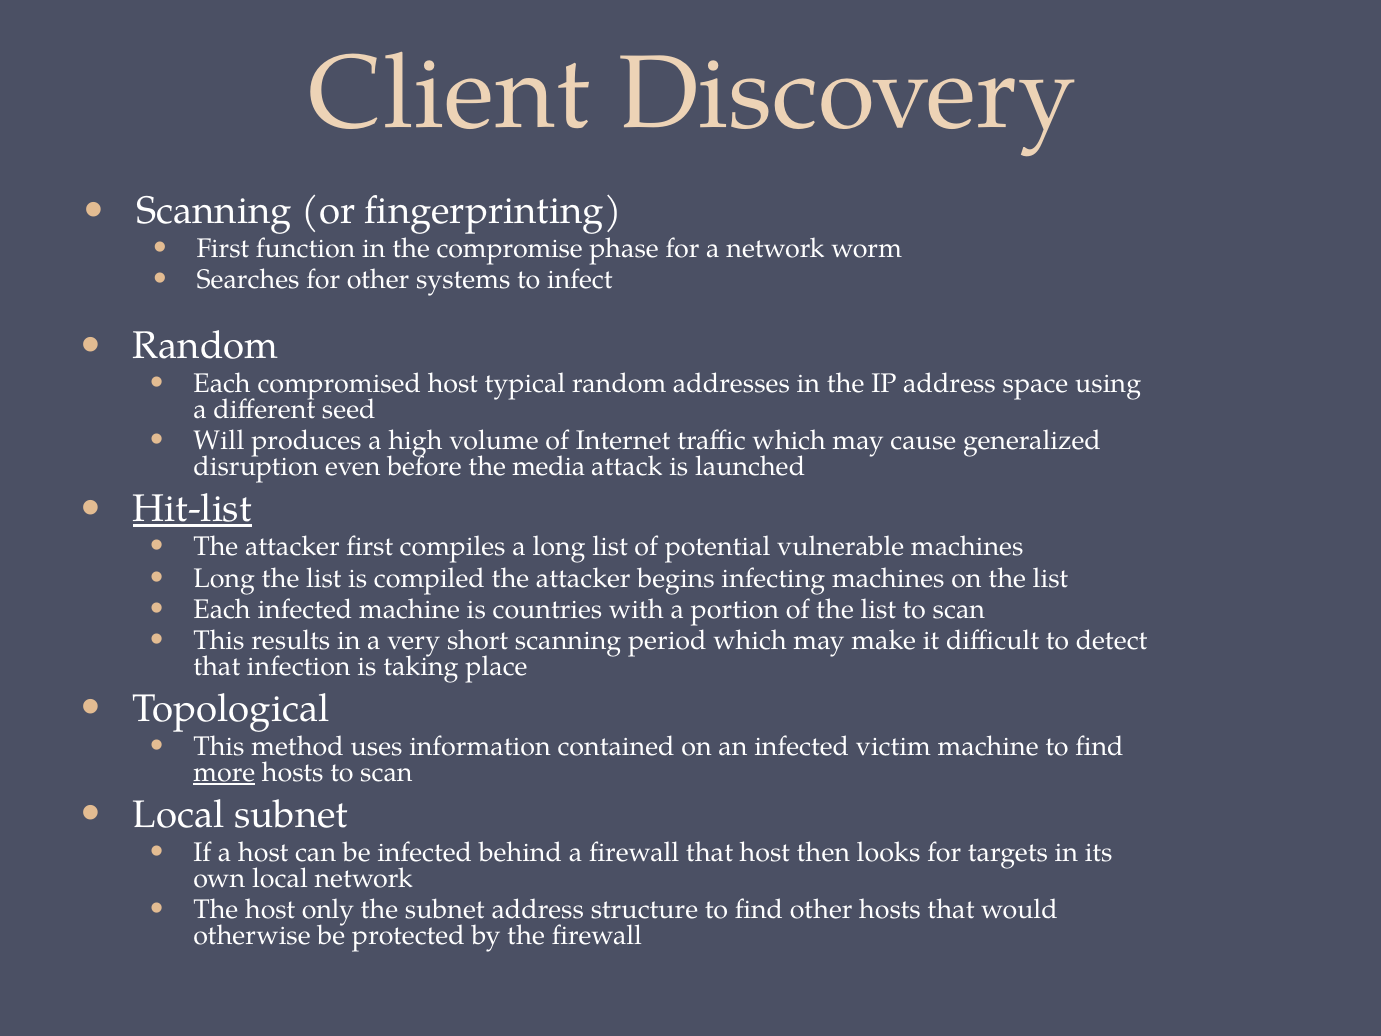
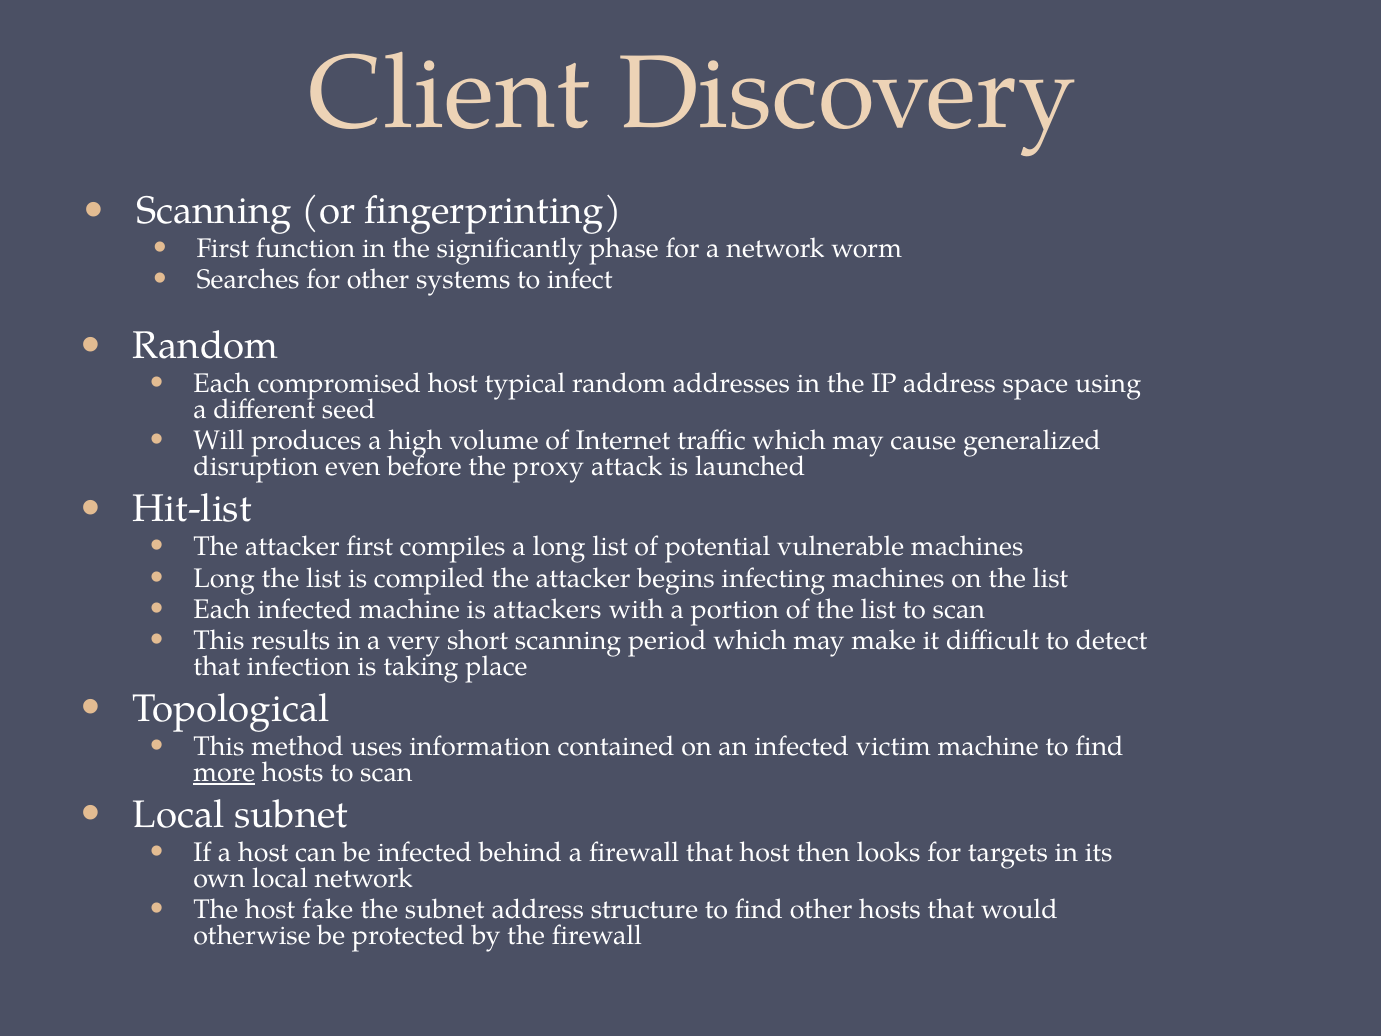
compromise: compromise -> significantly
media: media -> proxy
Hit-list underline: present -> none
countries: countries -> attackers
only: only -> fake
